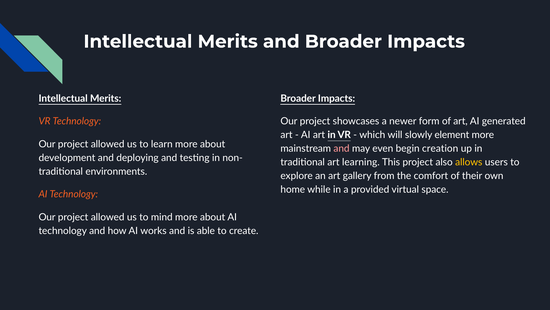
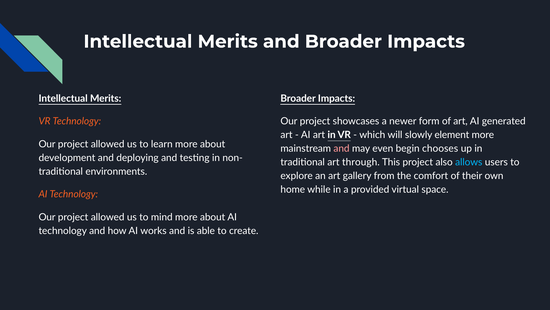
creation: creation -> chooses
learning: learning -> through
allows colour: yellow -> light blue
